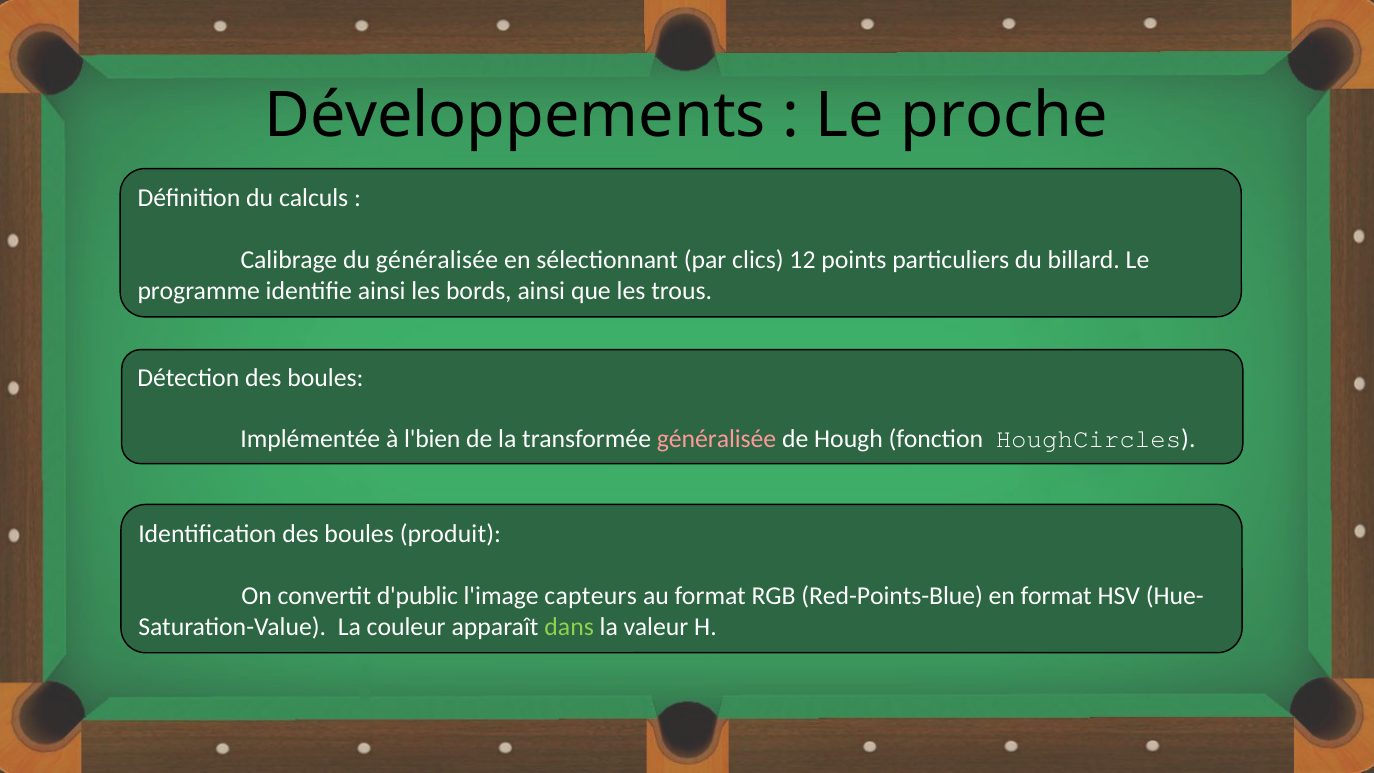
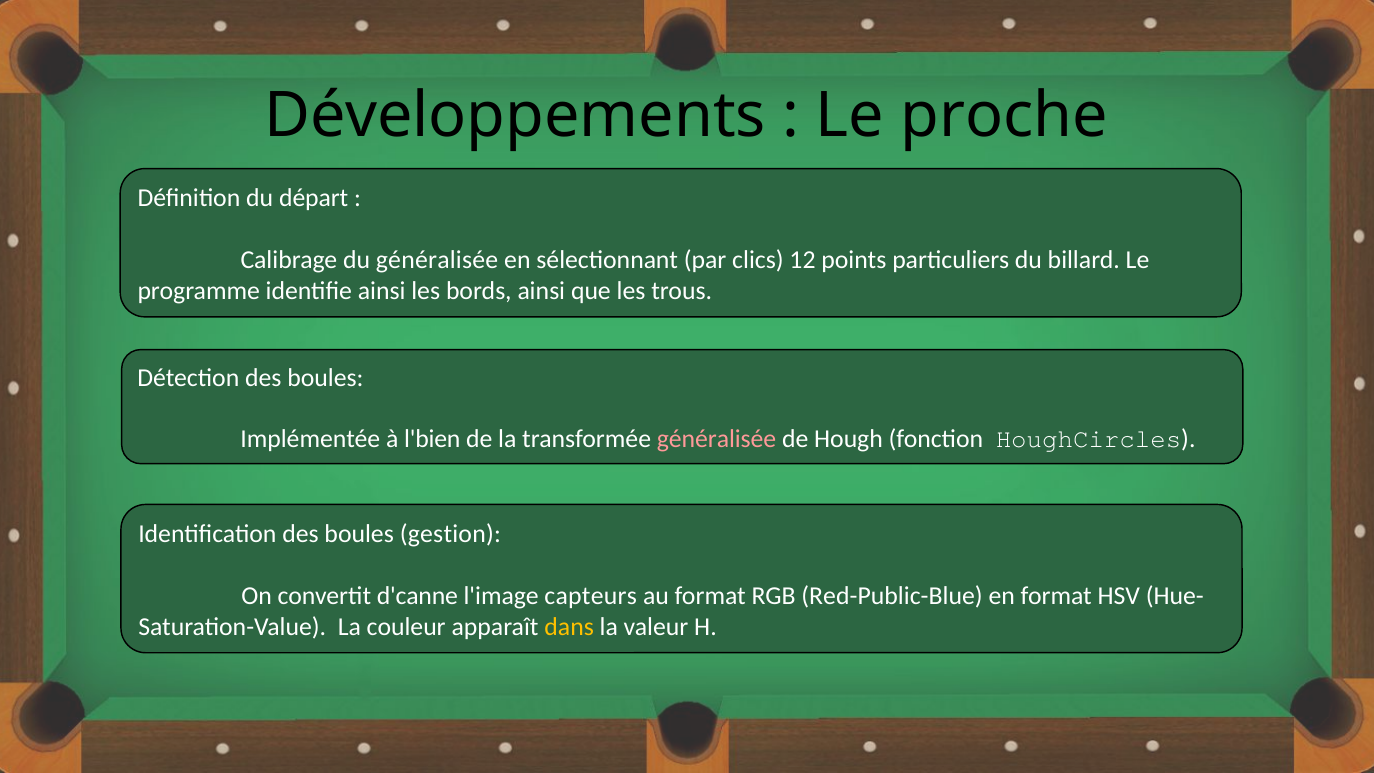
calculs: calculs -> départ
produit: produit -> gestion
d'public: d'public -> d'canne
Red-Points-Blue: Red-Points-Blue -> Red-Public-Blue
dans colour: light green -> yellow
